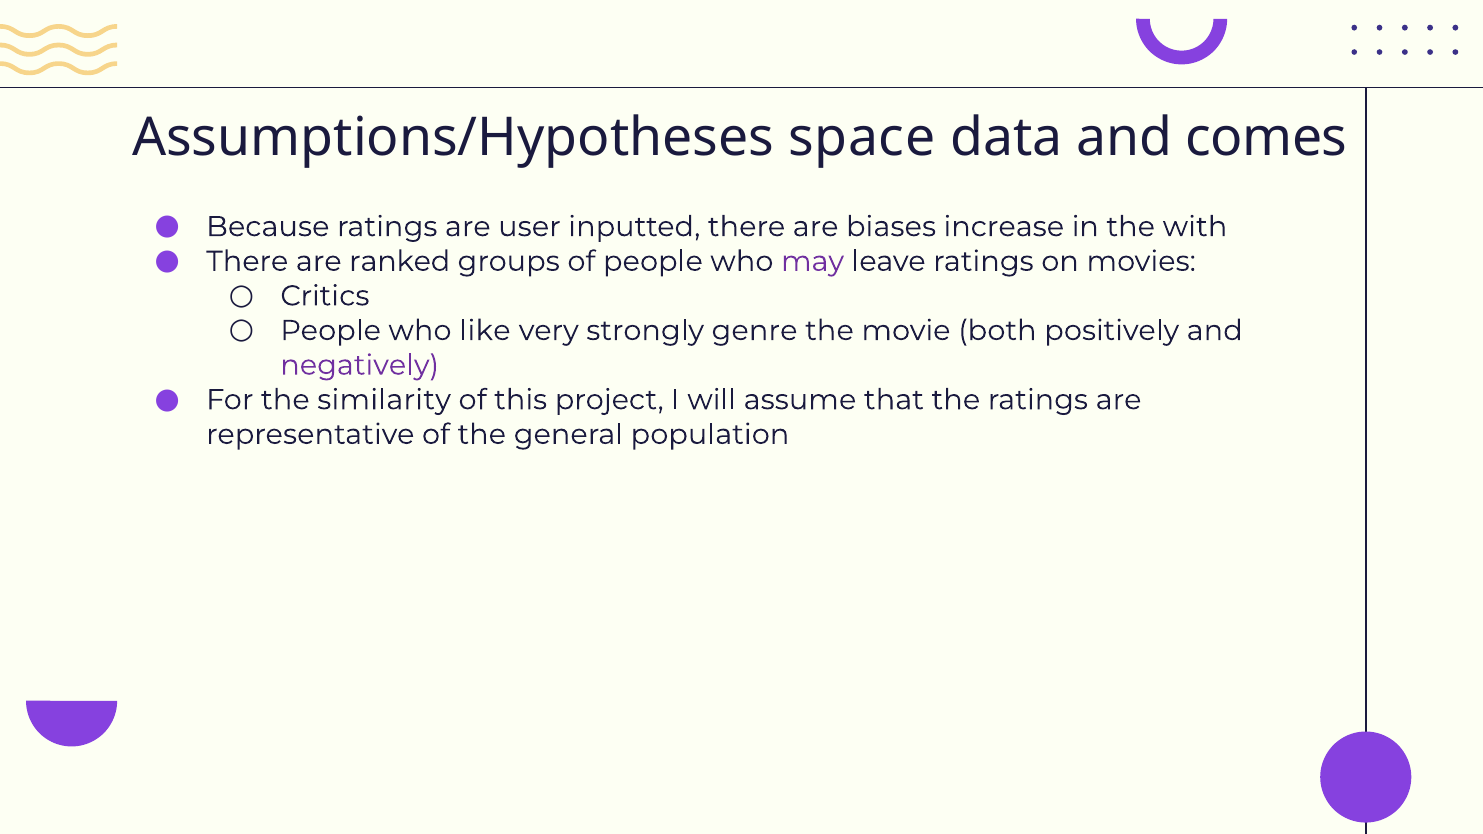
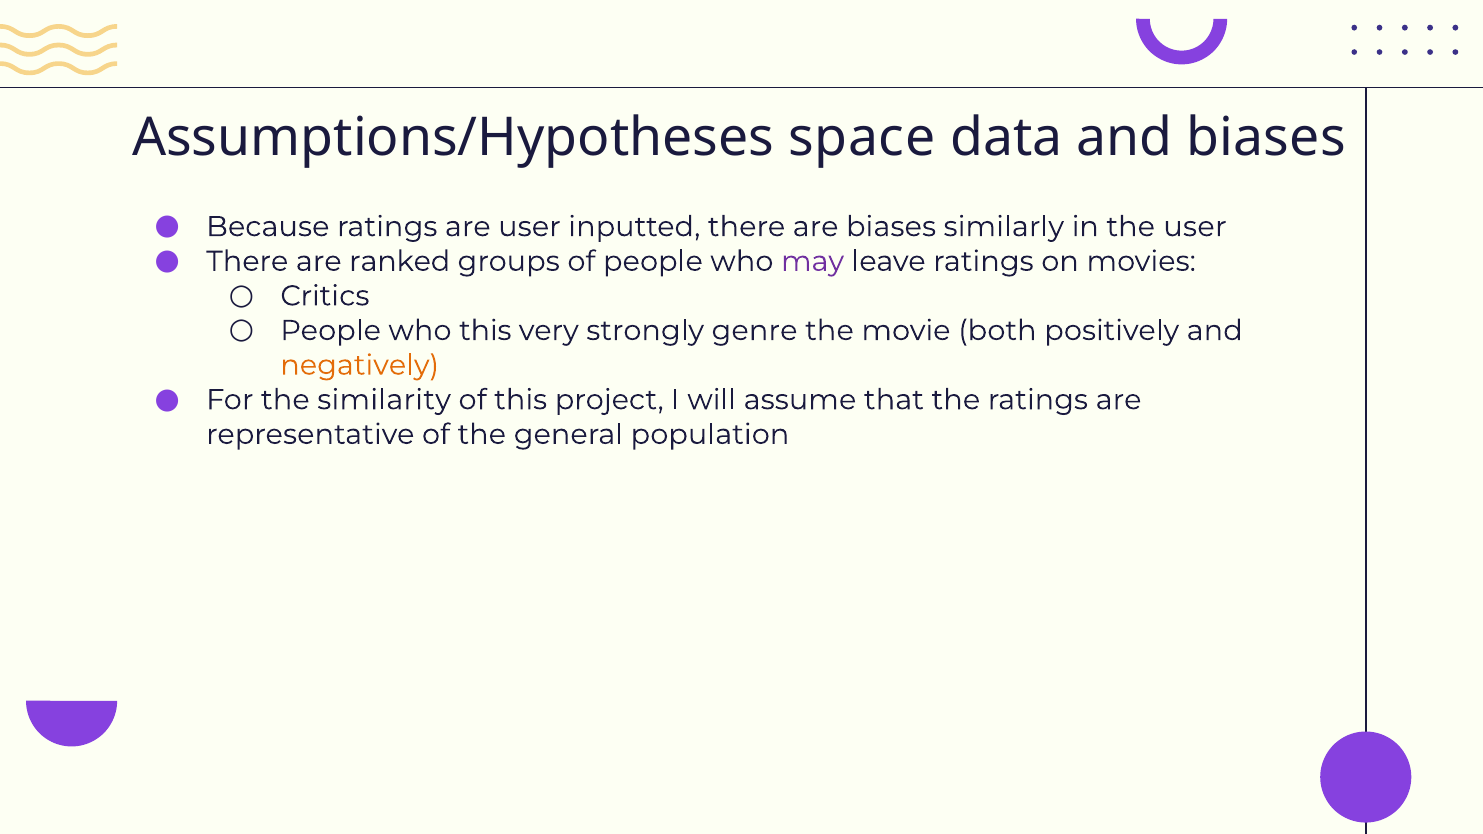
and comes: comes -> biases
increase: increase -> similarly
the with: with -> user
who like: like -> this
negatively colour: purple -> orange
